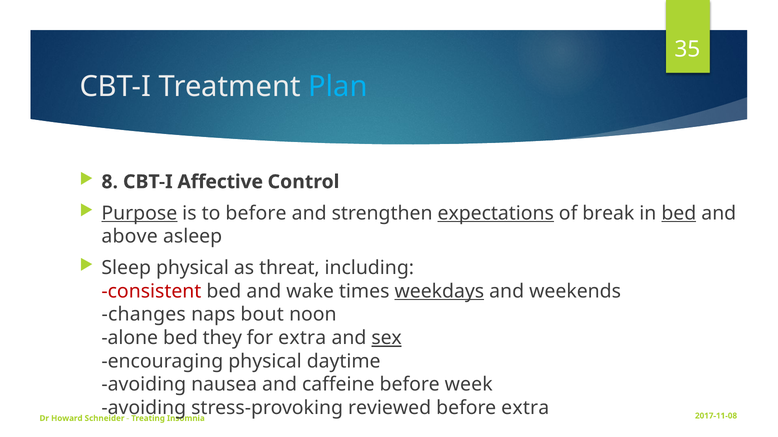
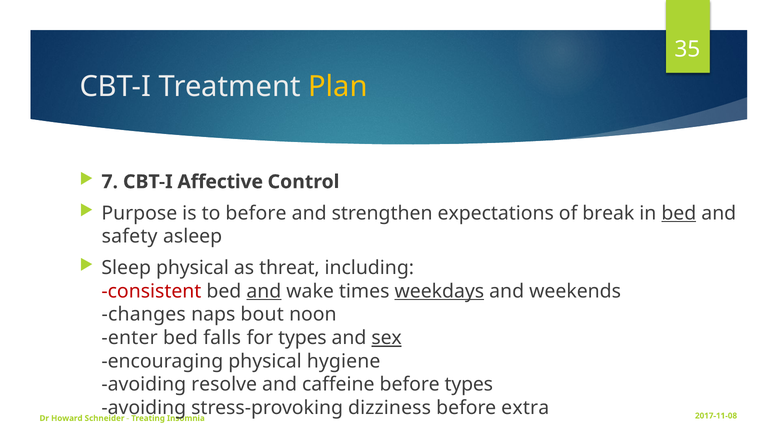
Plan colour: light blue -> yellow
8: 8 -> 7
Purpose underline: present -> none
expectations underline: present -> none
above: above -> safety
and at (264, 292) underline: none -> present
alone: alone -> enter
they: they -> falls
for extra: extra -> types
daytime: daytime -> hygiene
nausea: nausea -> resolve
before week: week -> types
reviewed: reviewed -> dizziness
